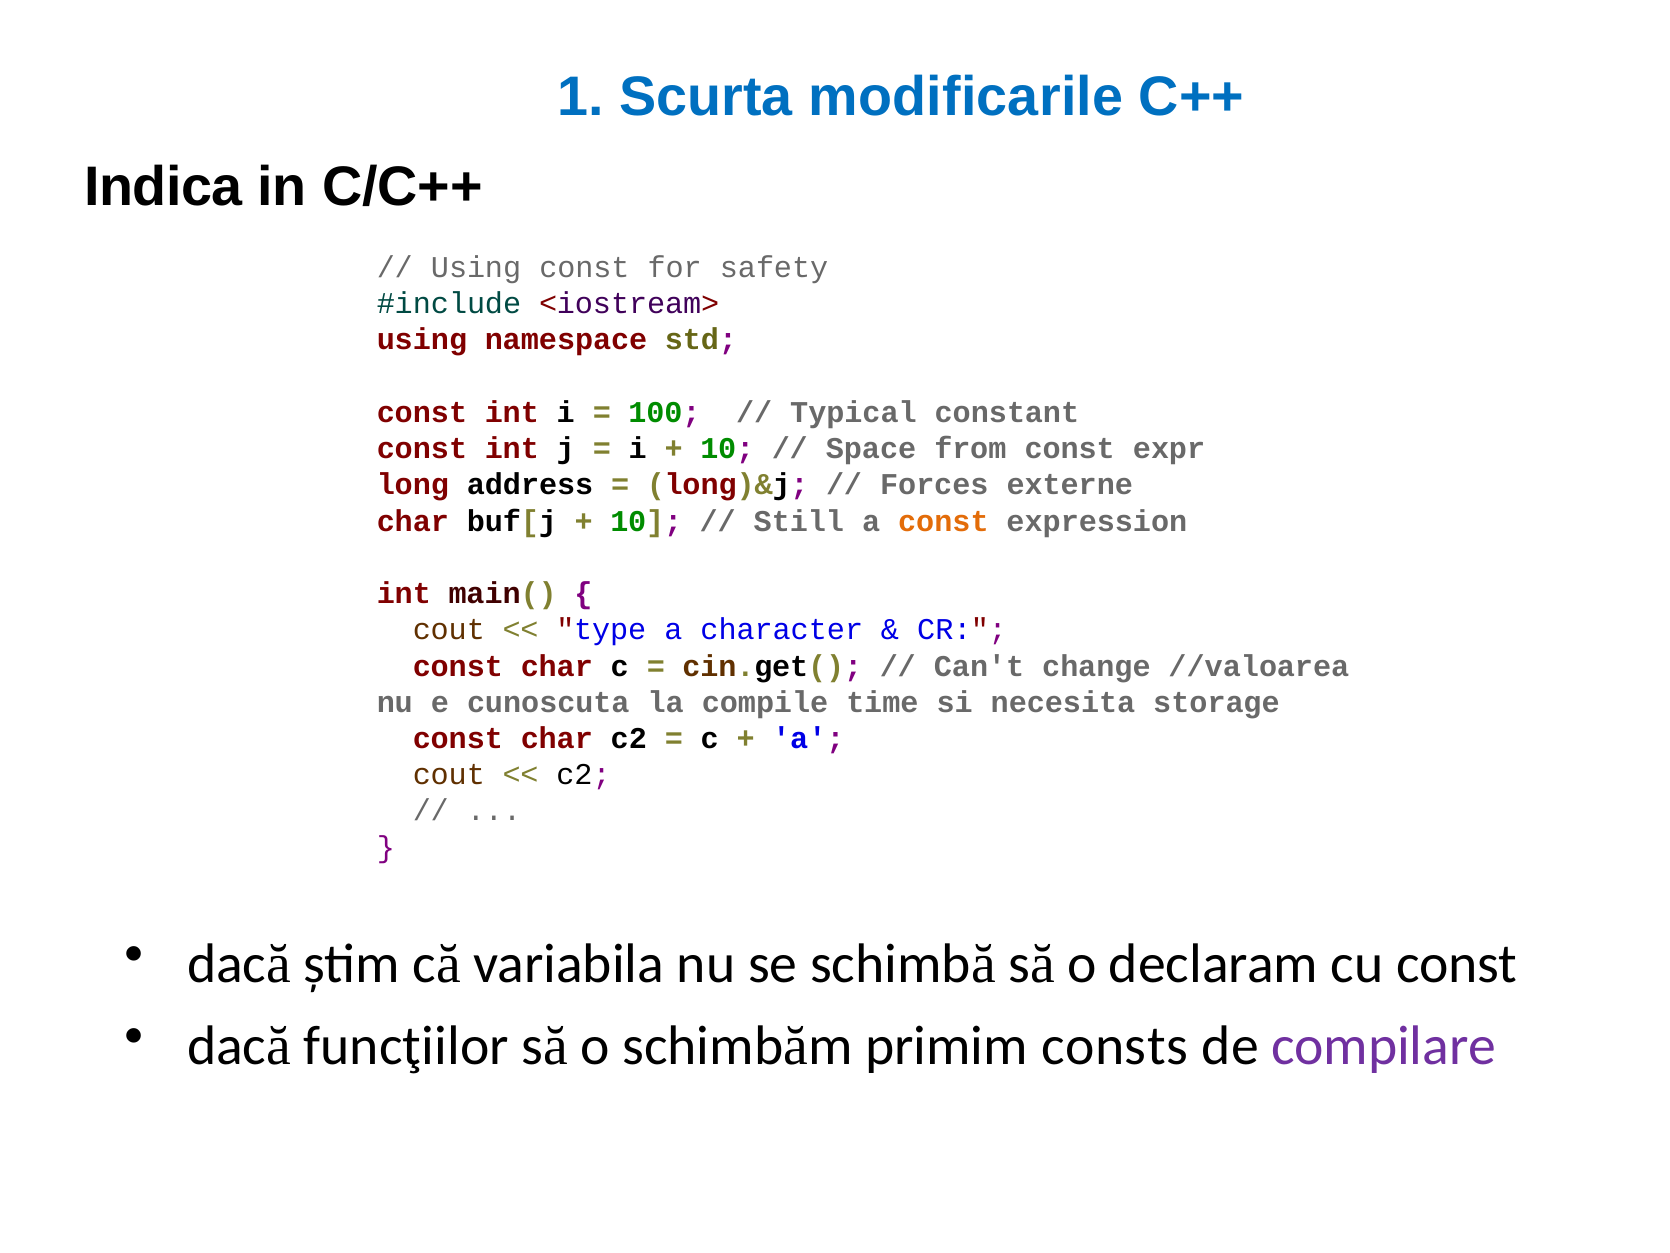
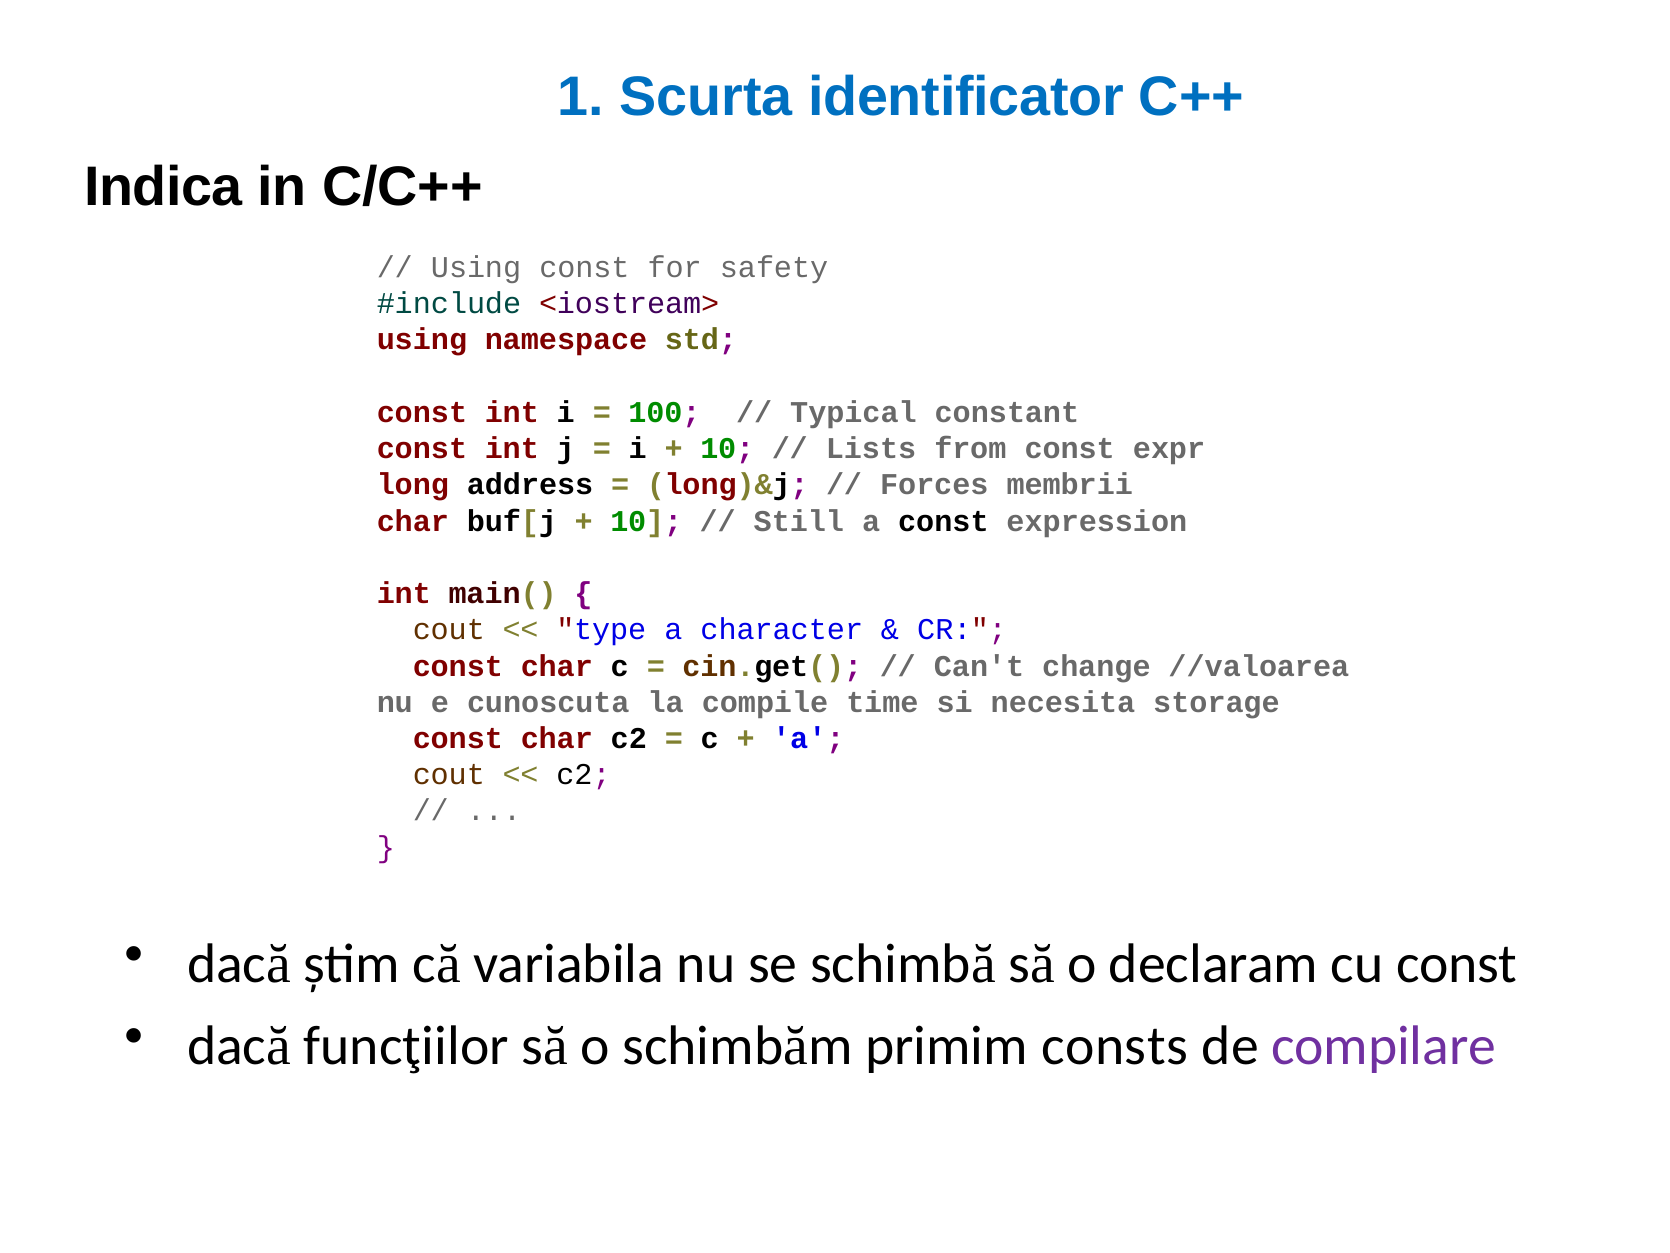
modificarile: modificarile -> identificator
Space: Space -> Lists
externe: externe -> membrii
const at (943, 521) colour: orange -> black
